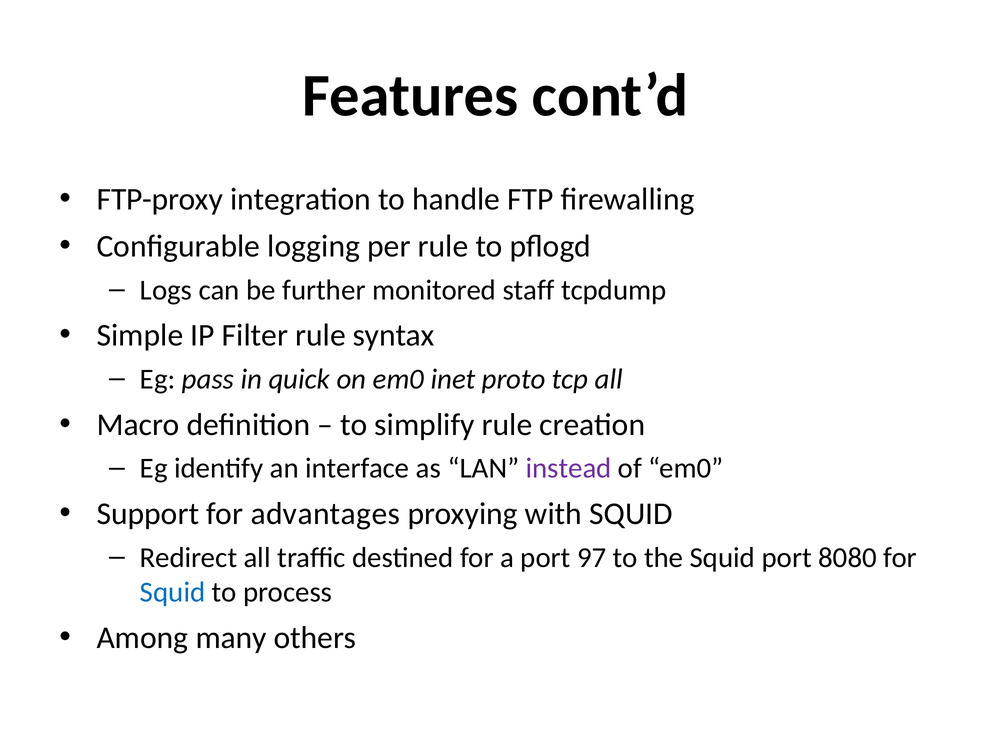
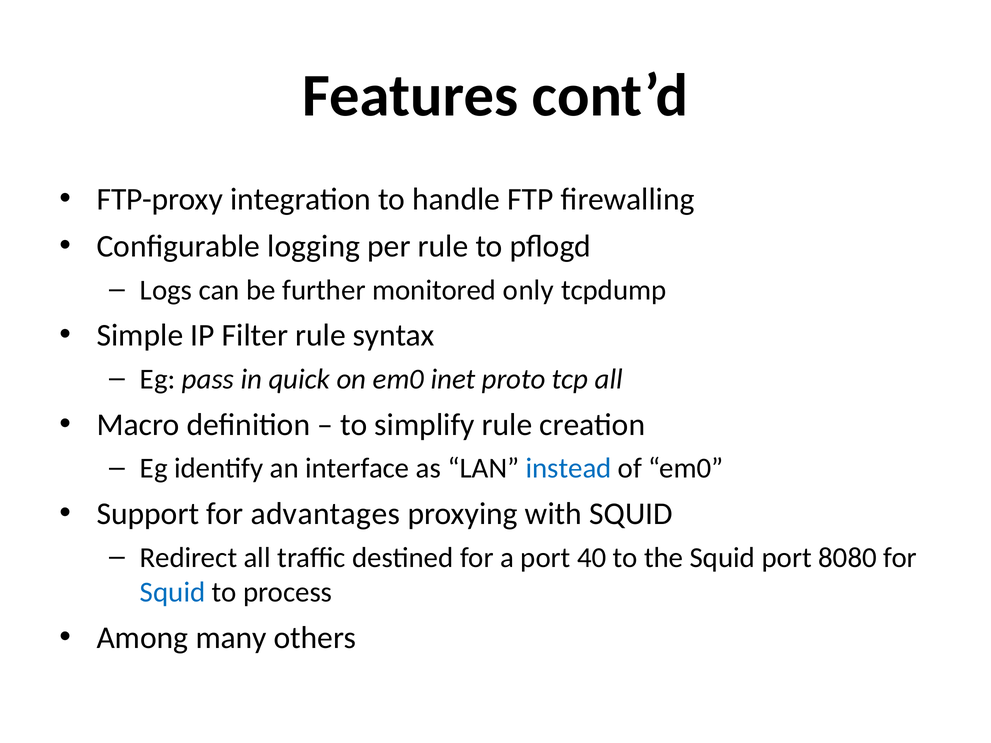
staff: staff -> only
instead colour: purple -> blue
97: 97 -> 40
